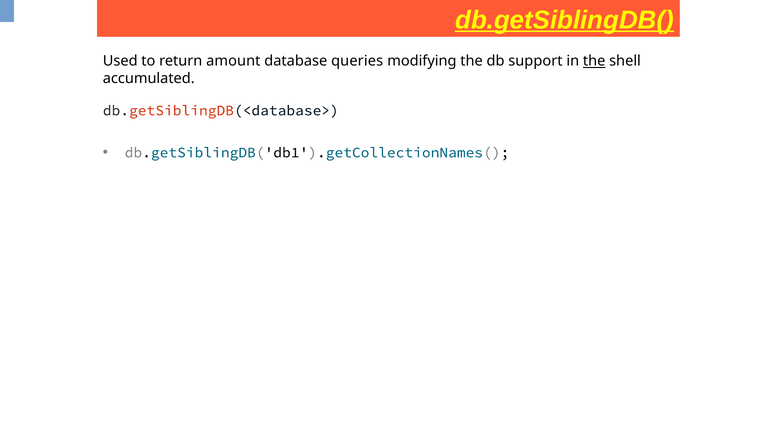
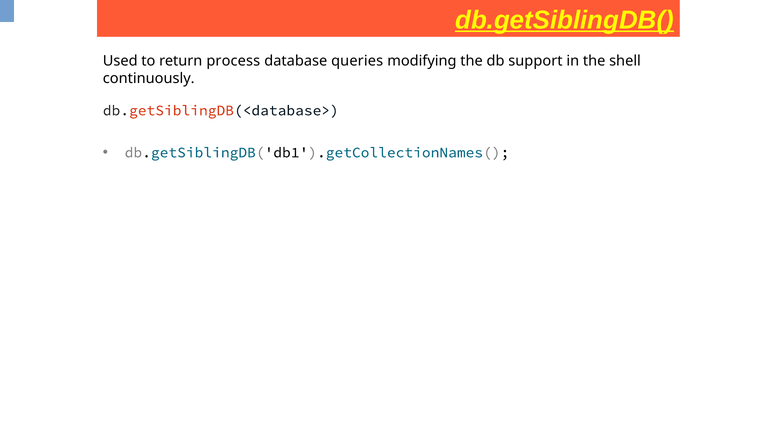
amount: amount -> process
the at (594, 61) underline: present -> none
accumulated: accumulated -> continuously
